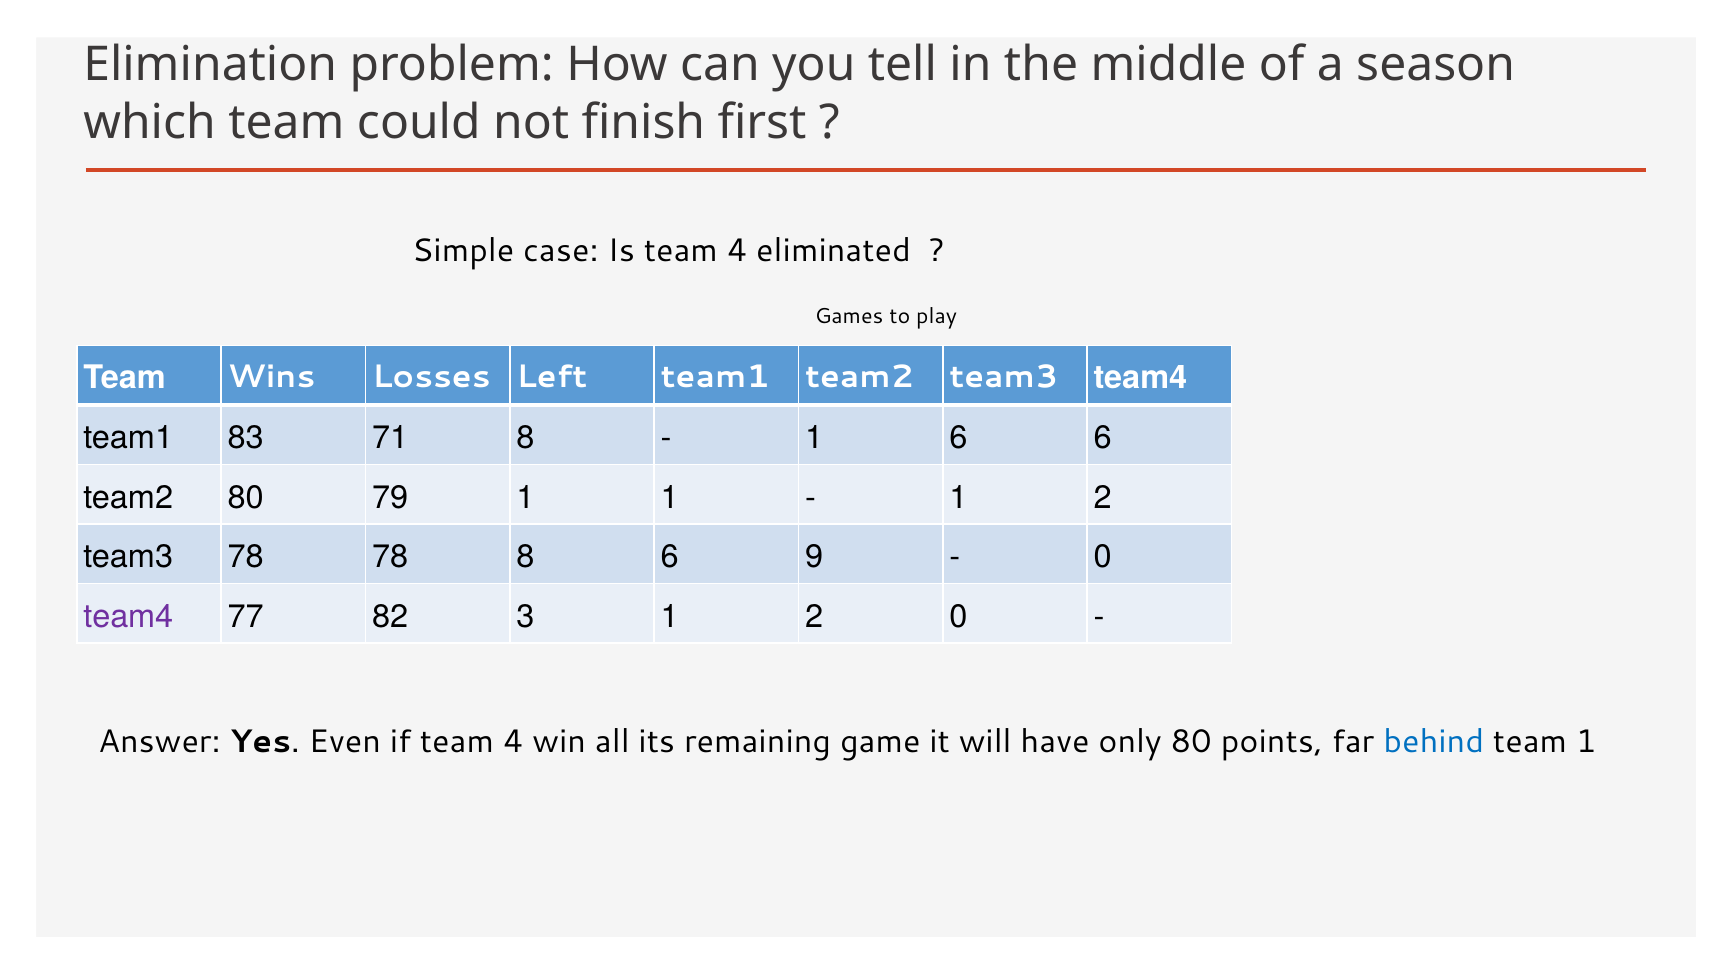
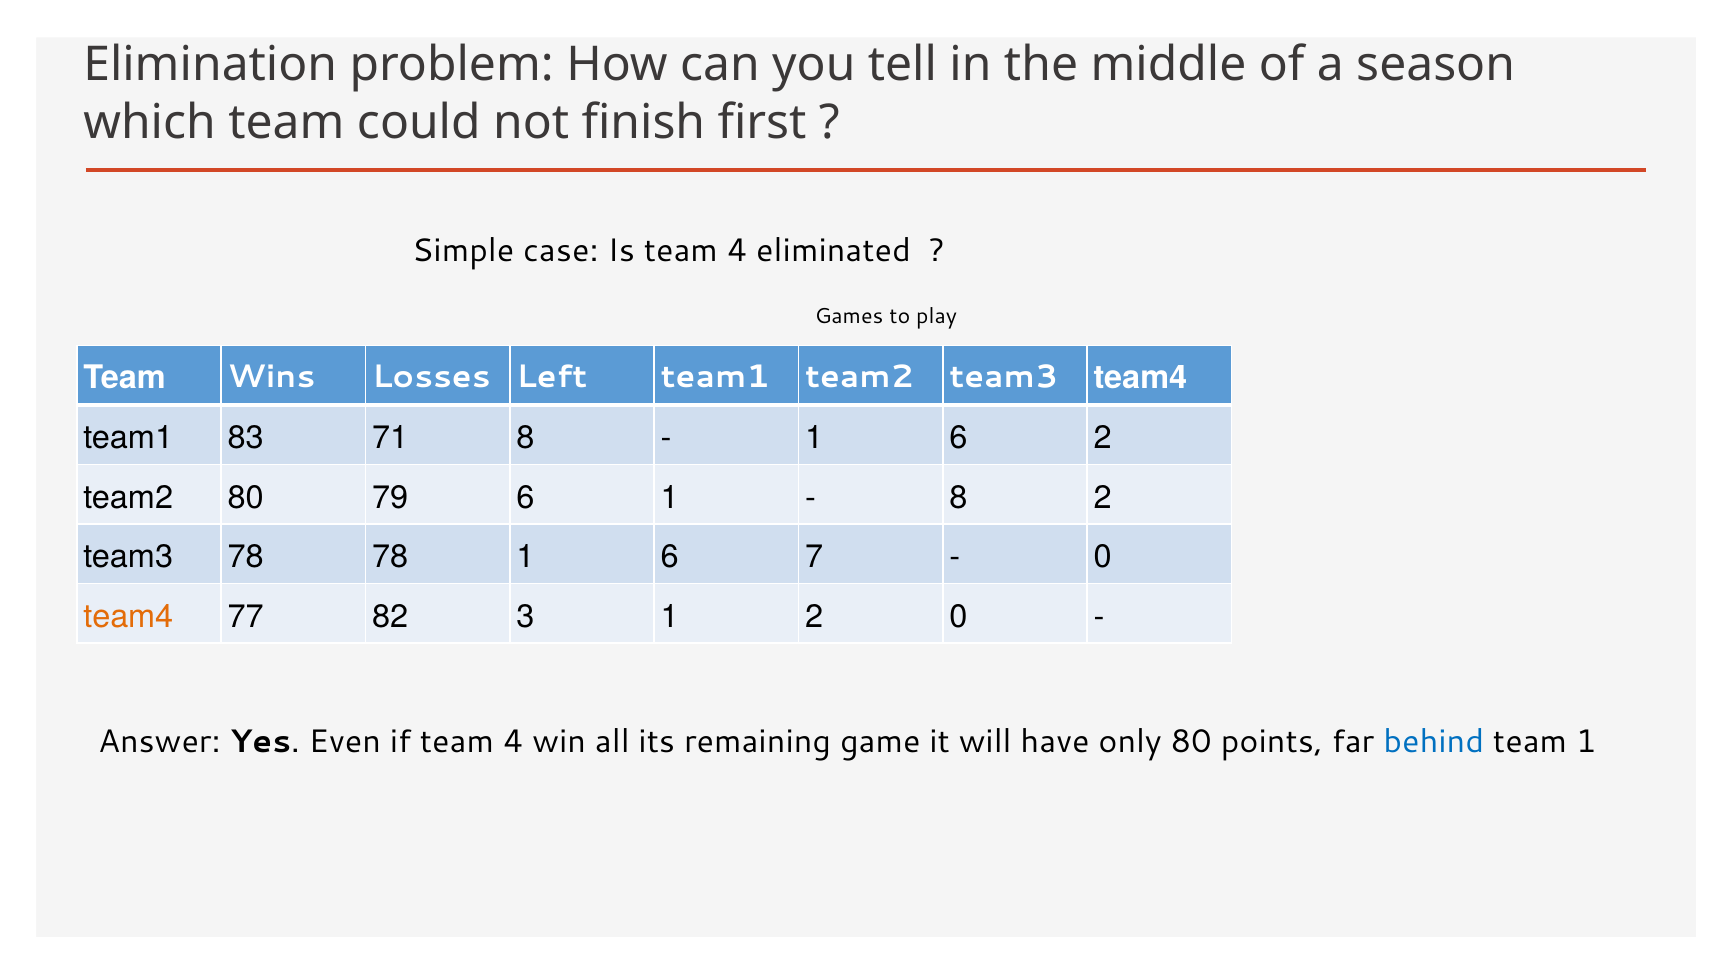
6 6: 6 -> 2
79 1: 1 -> 6
1 at (958, 498): 1 -> 8
78 8: 8 -> 1
9: 9 -> 7
team4 at (128, 617) colour: purple -> orange
